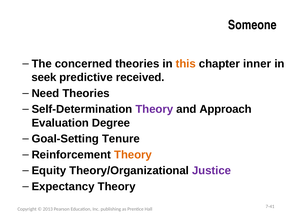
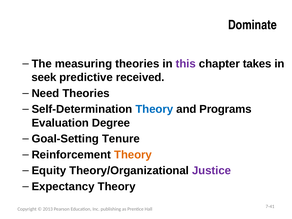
Someone: Someone -> Dominate
concerned: concerned -> measuring
this colour: orange -> purple
inner: inner -> takes
Theory at (154, 109) colour: purple -> blue
Approach: Approach -> Programs
